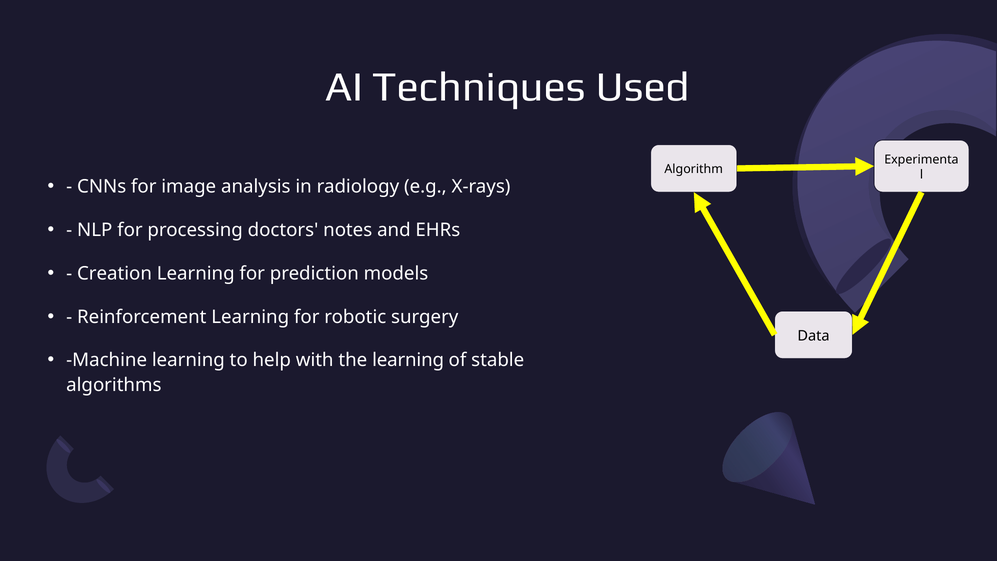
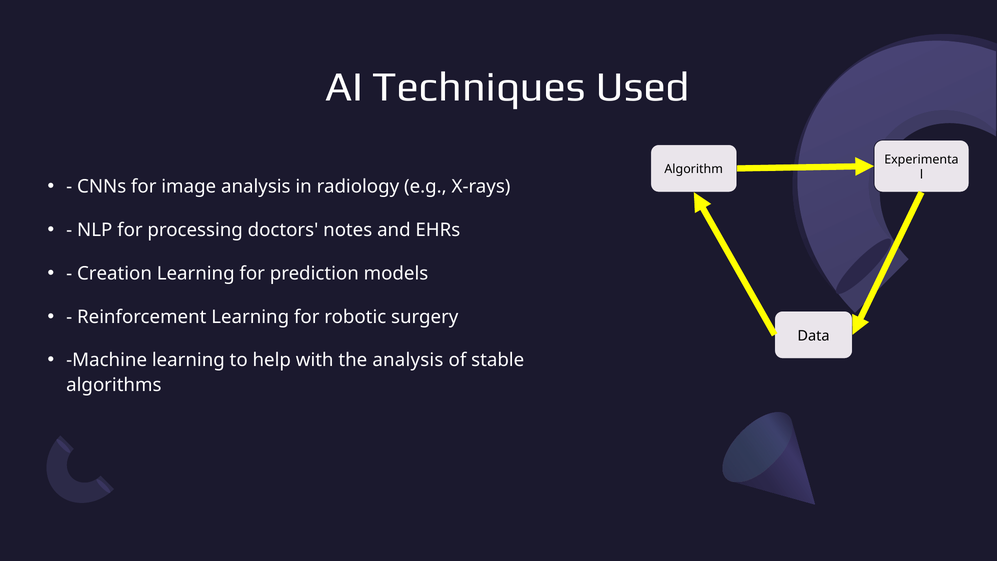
the learning: learning -> analysis
